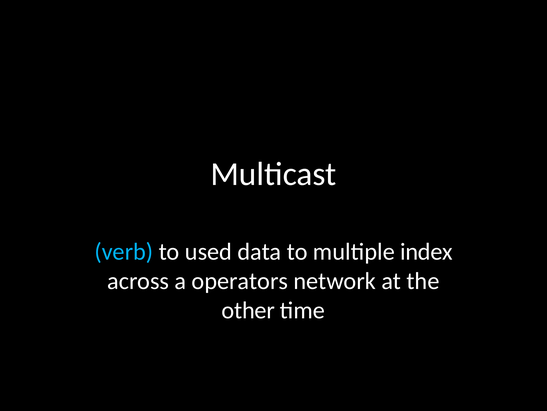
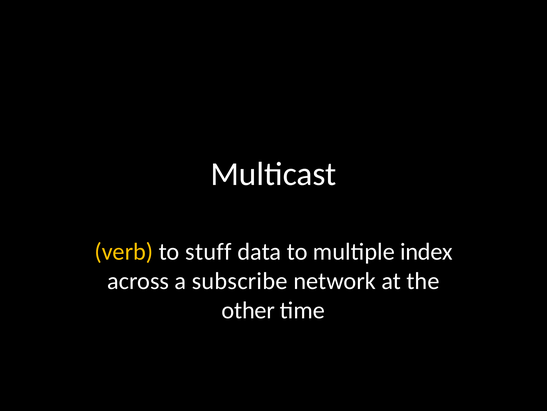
verb colour: light blue -> yellow
used: used -> stuff
operators: operators -> subscribe
